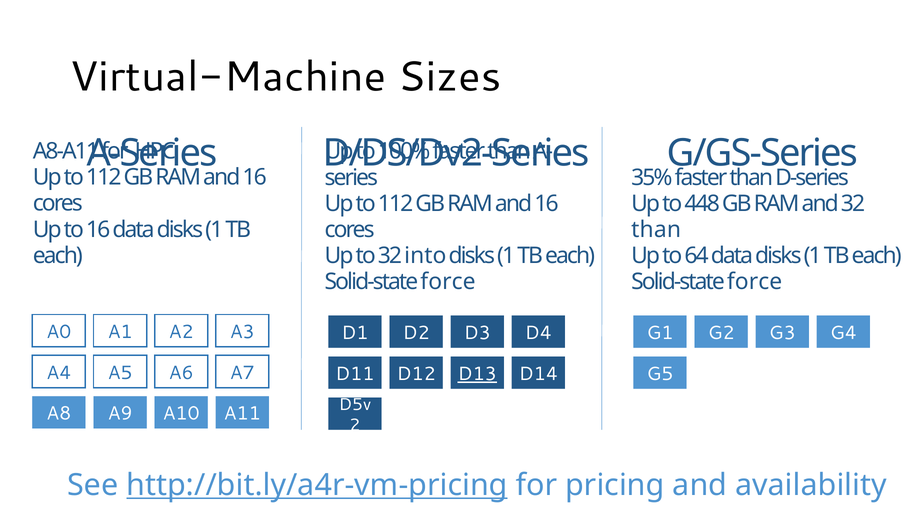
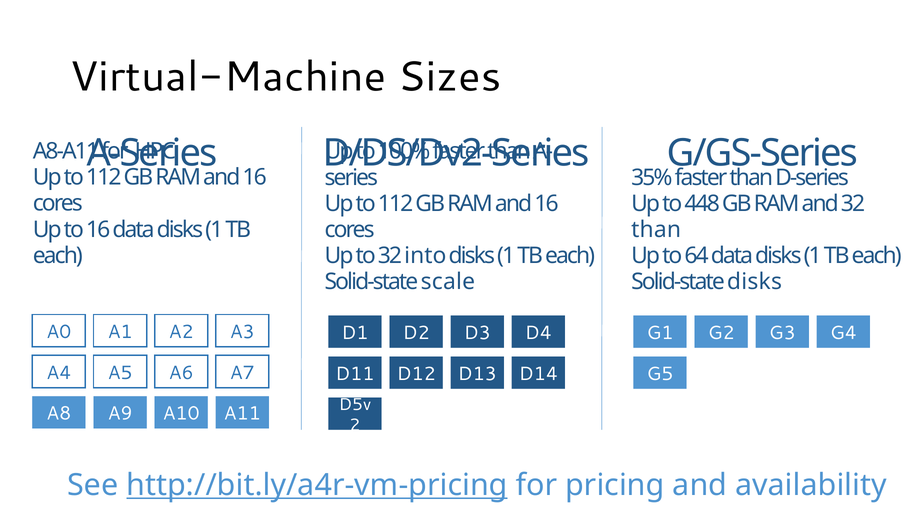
force at (448, 282): force -> scale
force at (755, 282): force -> disks
D13 underline: present -> none
